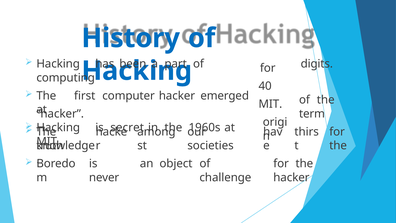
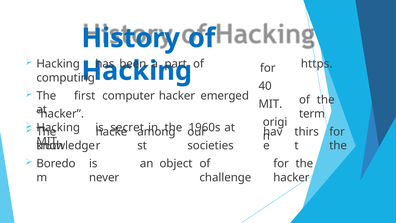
digits: digits -> https
